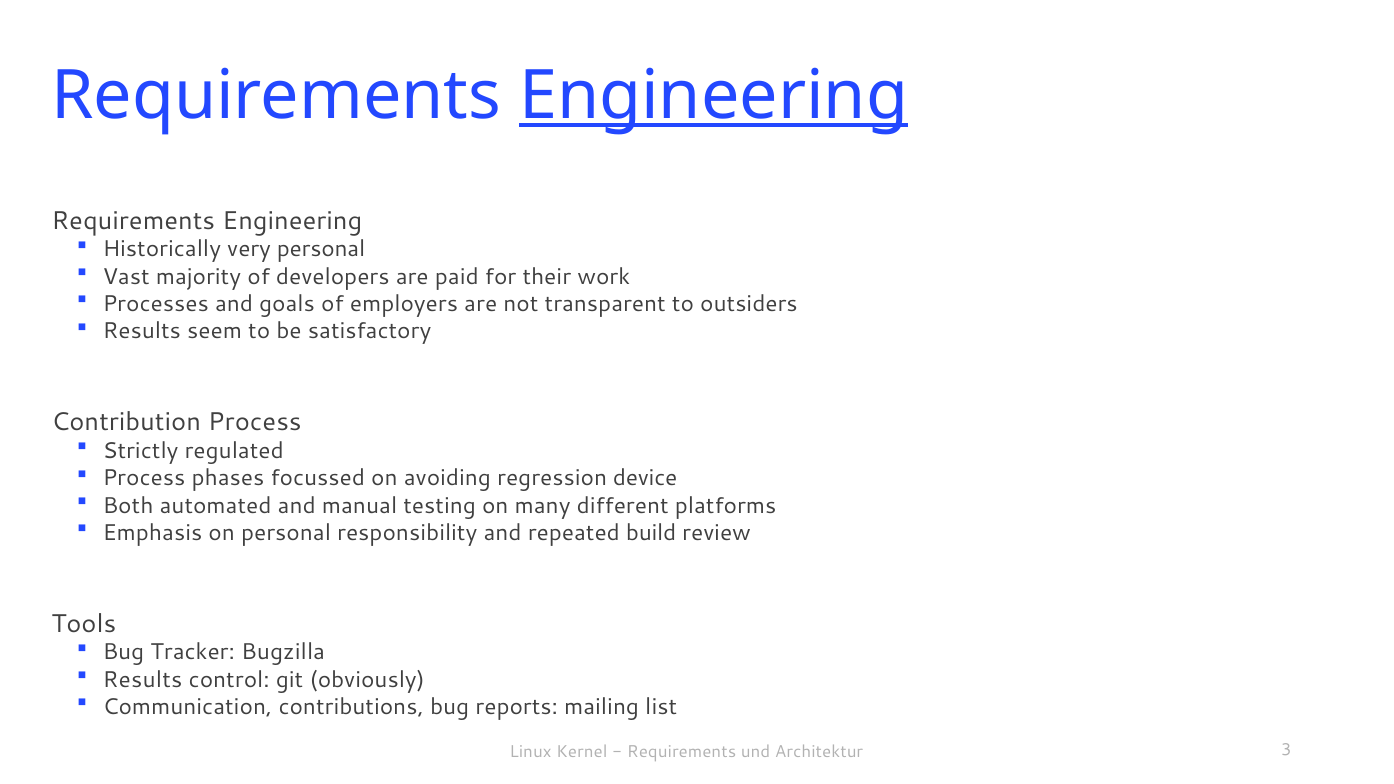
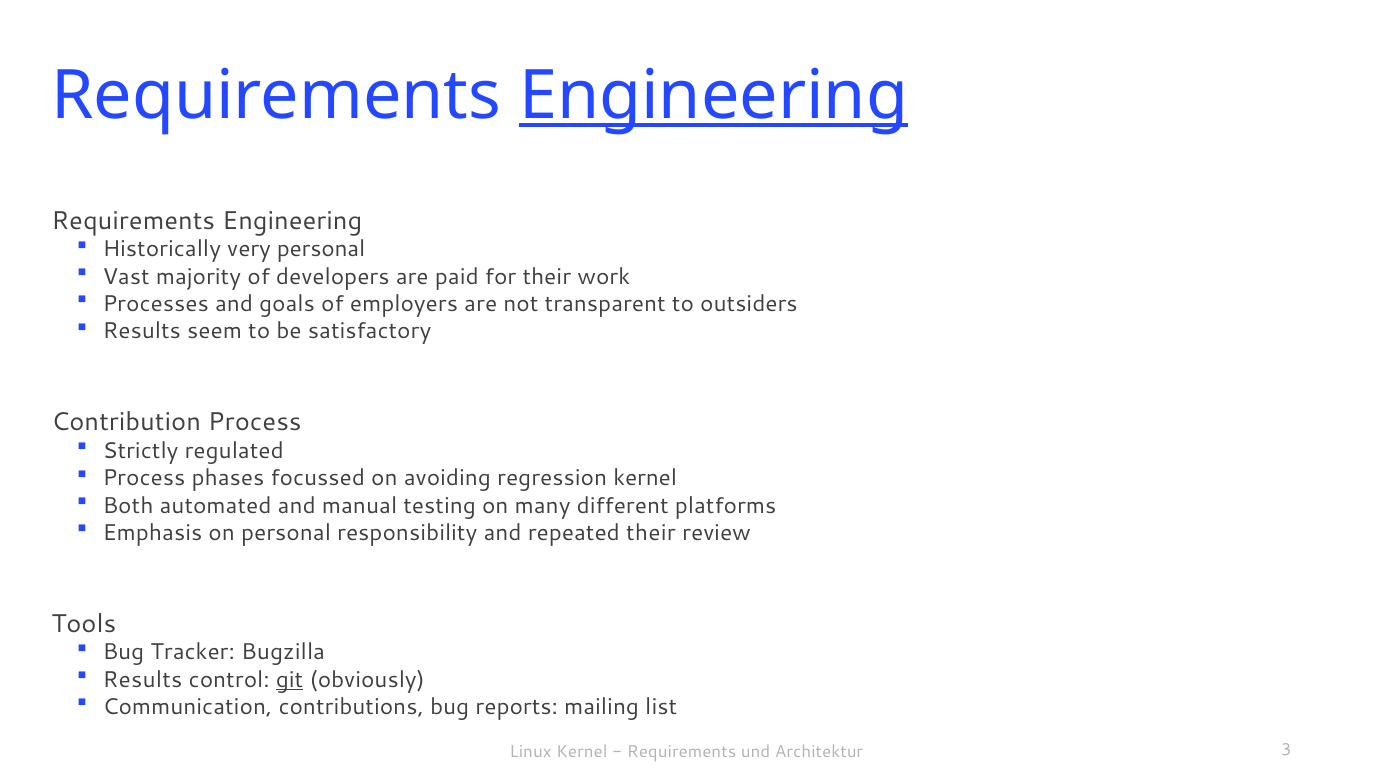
regression device: device -> kernel
repeated build: build -> their
git underline: none -> present
